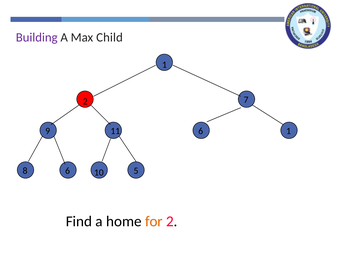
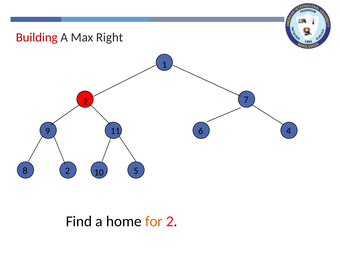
Building colour: purple -> red
Child: Child -> Right
6 1: 1 -> 4
8 6: 6 -> 2
